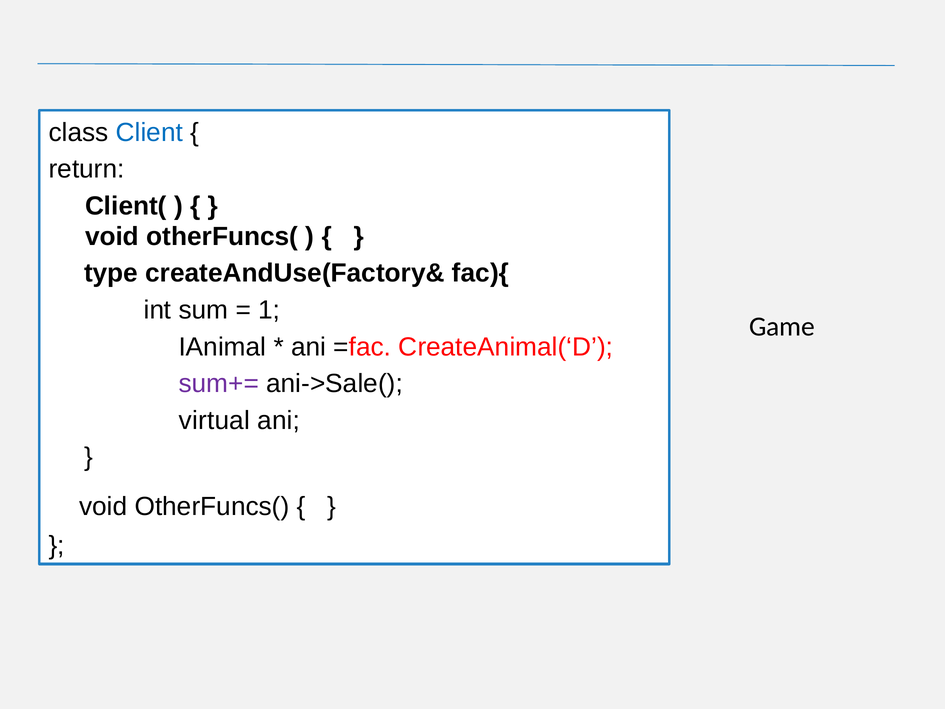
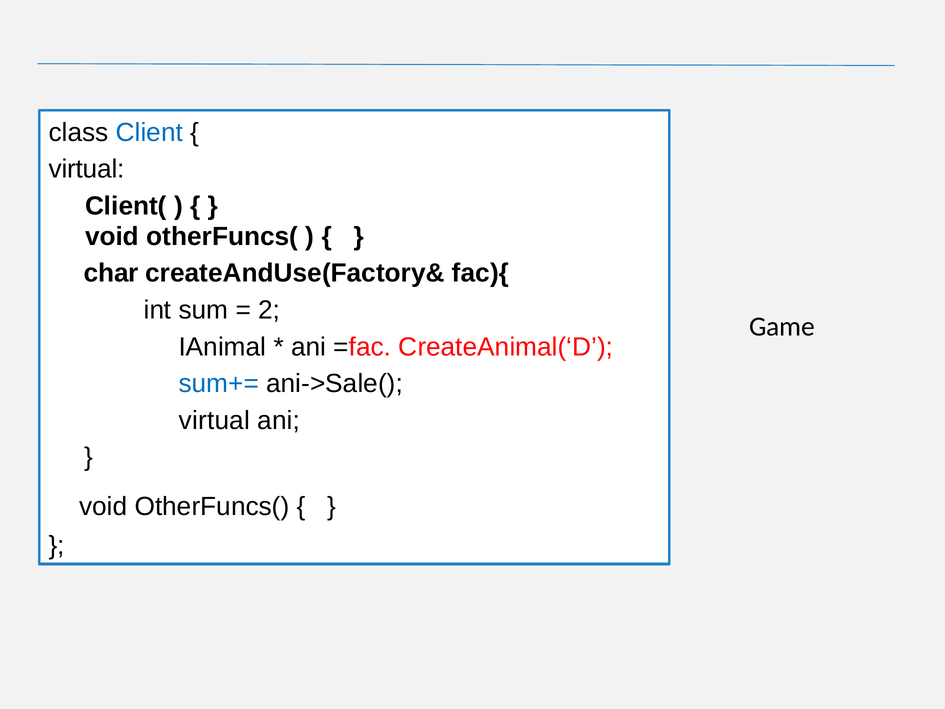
return at (87, 169): return -> virtual
type: type -> char
1: 1 -> 2
sum+= colour: purple -> blue
